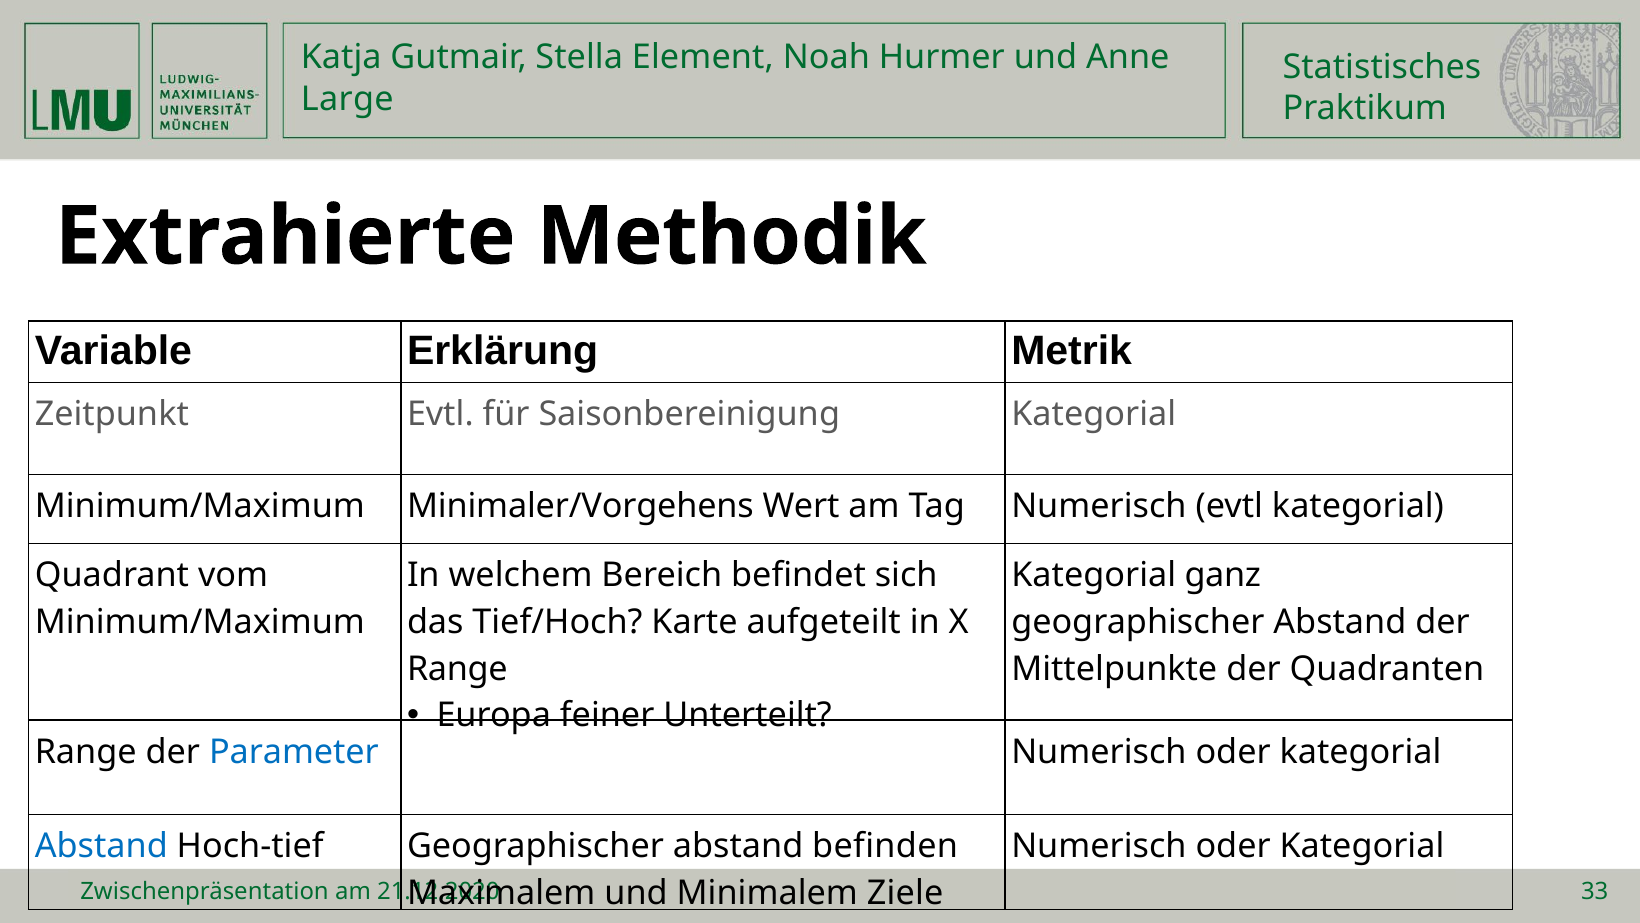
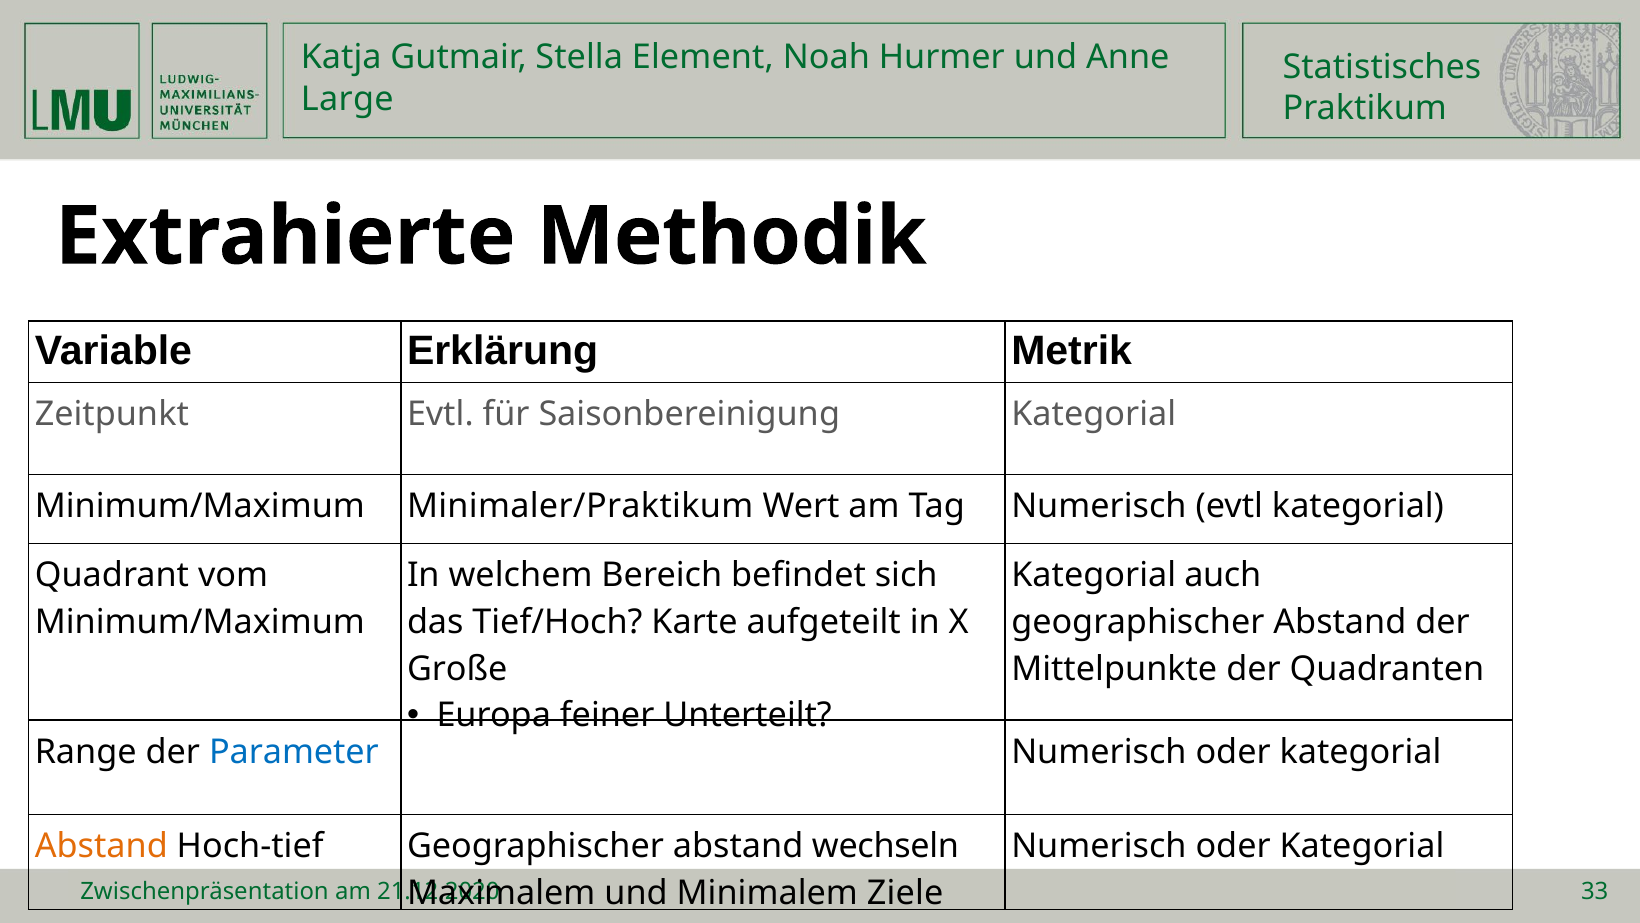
Minimaler/Vorgehens: Minimaler/Vorgehens -> Minimaler/Praktikum
ganz: ganz -> auch
Range at (457, 668): Range -> Große
Abstand at (101, 846) colour: blue -> orange
befinden: befinden -> wechseln
